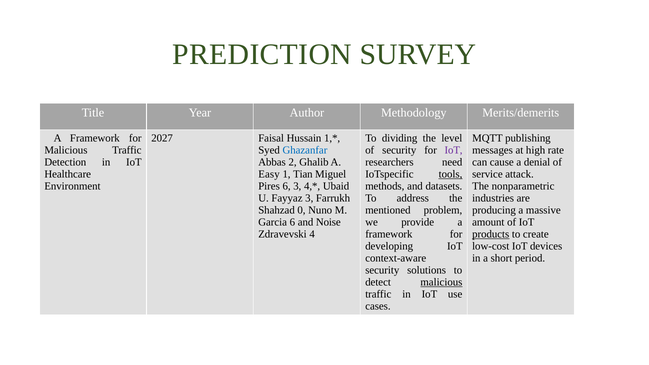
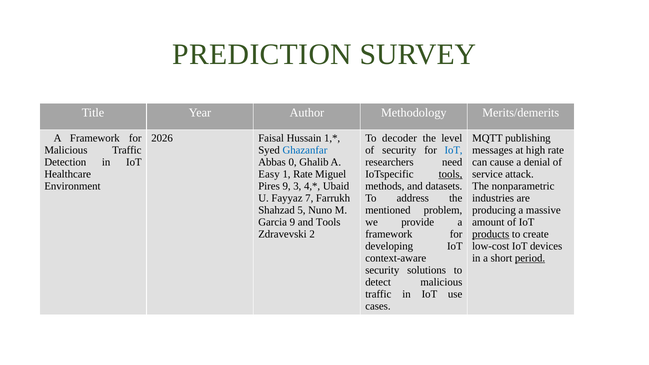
2027: 2027 -> 2026
dividing: dividing -> decoder
IoT at (454, 150) colour: purple -> blue
2: 2 -> 0
1 Tian: Tian -> Rate
Pires 6: 6 -> 9
Fayyaz 3: 3 -> 7
0: 0 -> 5
Garcia 6: 6 -> 9
and Noise: Noise -> Tools
4: 4 -> 2
period underline: none -> present
malicious at (441, 282) underline: present -> none
